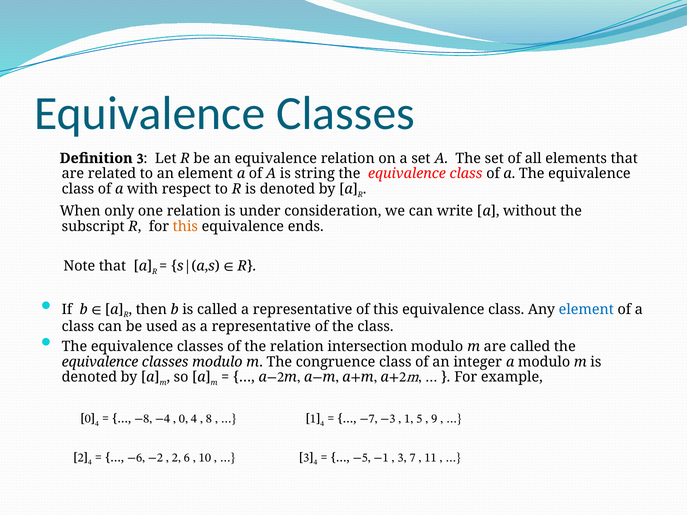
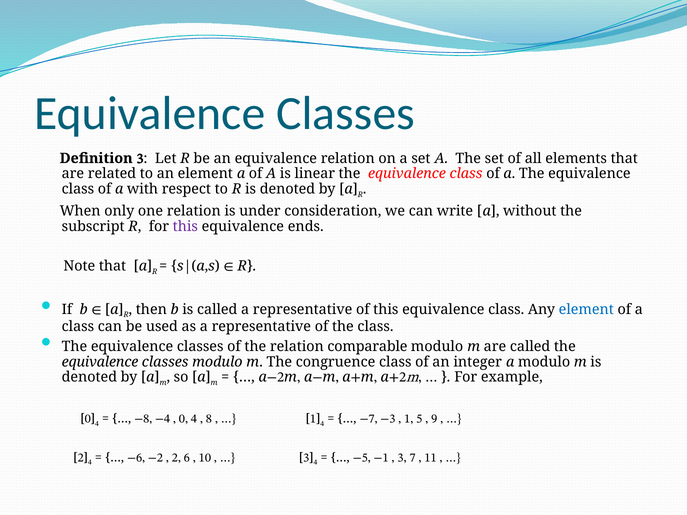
string: string -> linear
this at (185, 226) colour: orange -> purple
intersection: intersection -> comparable
